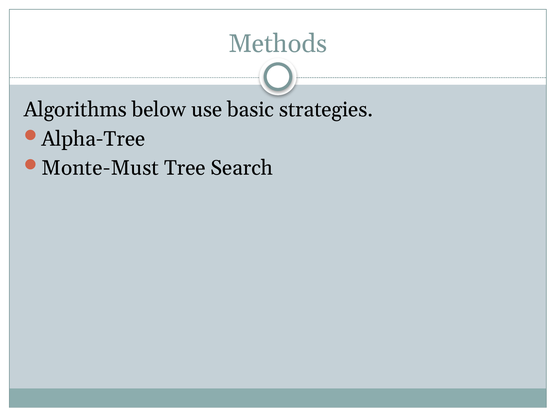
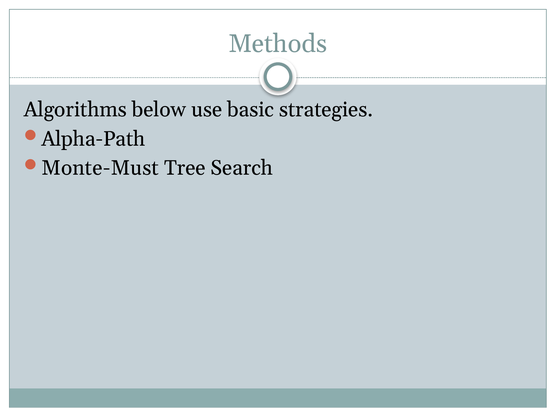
Alpha-Tree: Alpha-Tree -> Alpha-Path
